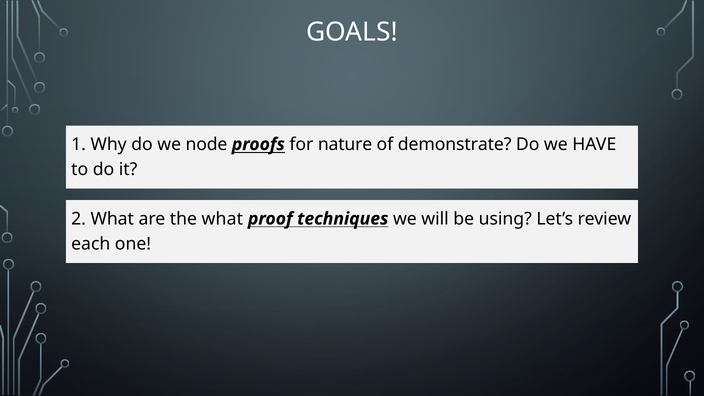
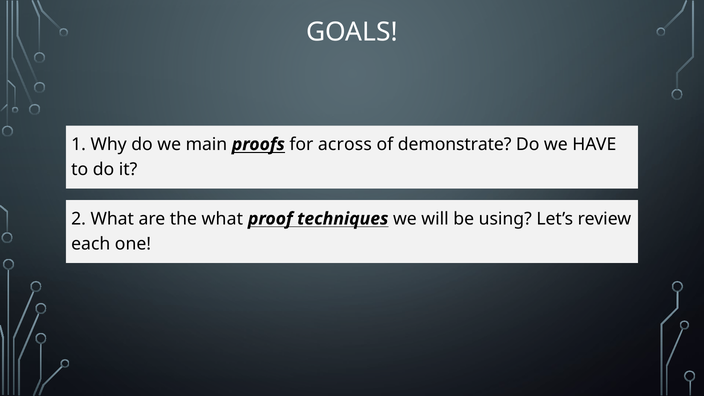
node: node -> main
nature: nature -> across
